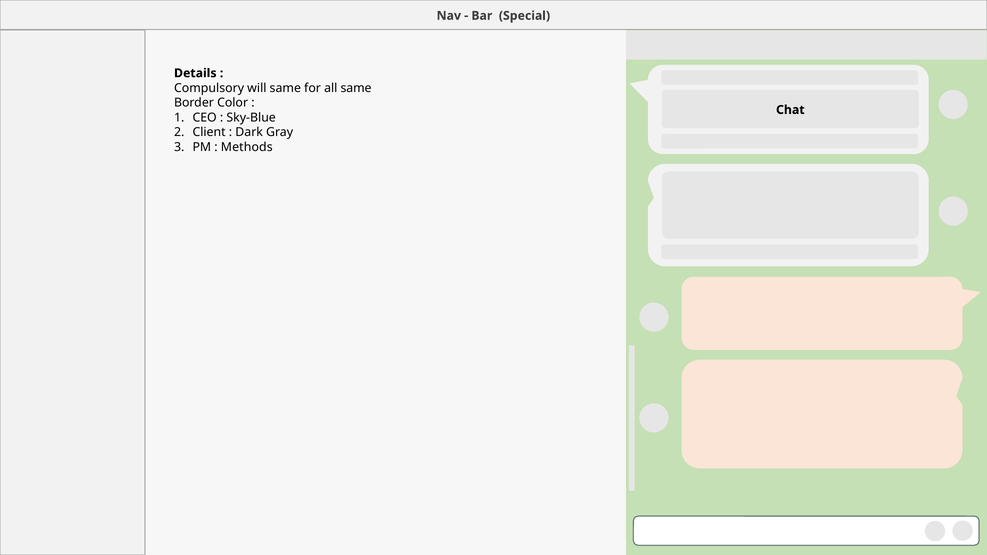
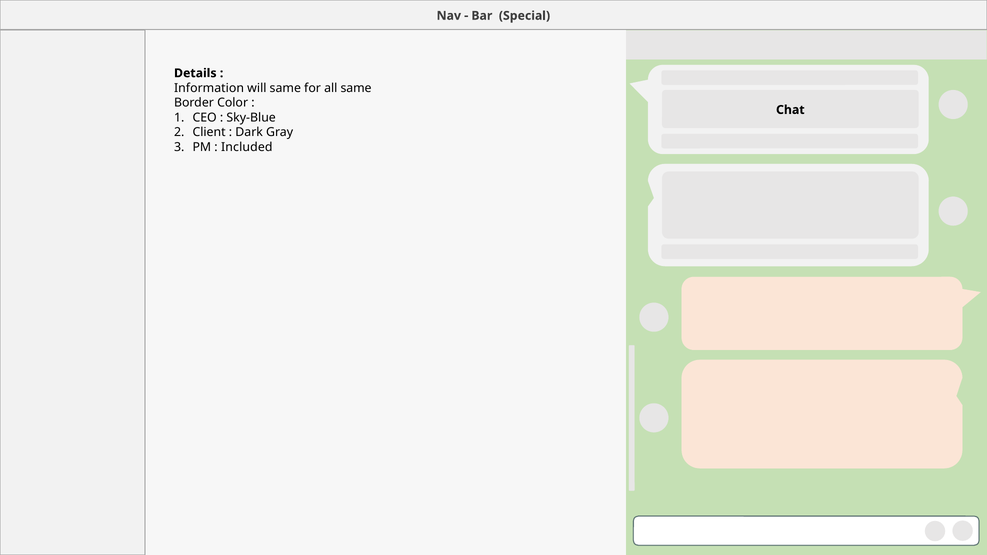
Compulsory: Compulsory -> Information
Methods: Methods -> Included
